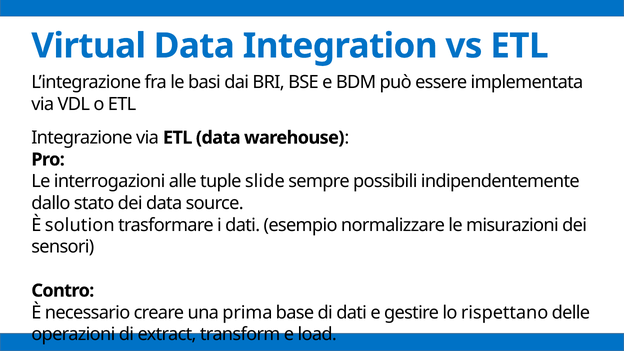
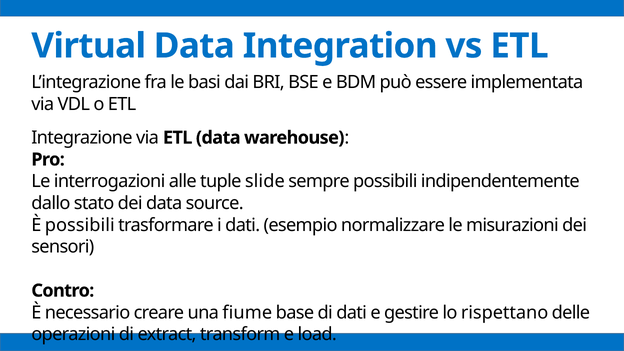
È solution: solution -> possibili
prima: prima -> fiume
